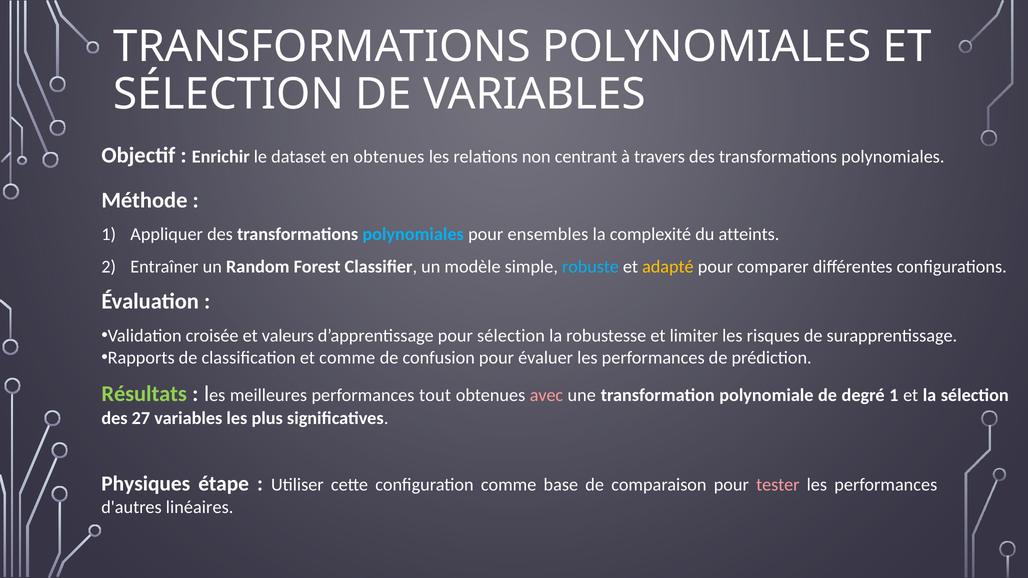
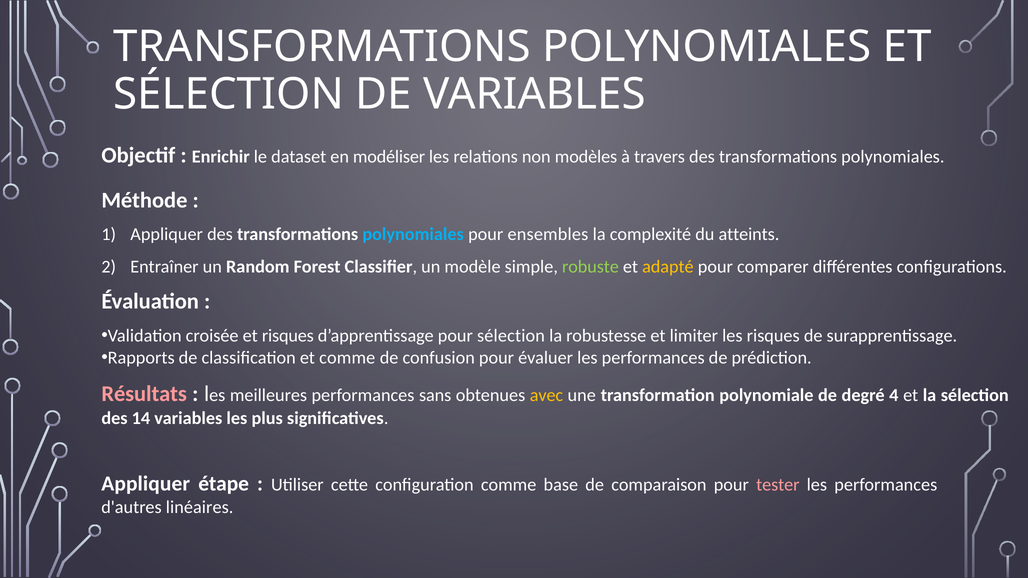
en obtenues: obtenues -> modéliser
centrant: centrant -> modèles
robuste colour: light blue -> light green
et valeurs: valeurs -> risques
Résultats colour: light green -> pink
tout: tout -> sans
avec colour: pink -> yellow
degré 1: 1 -> 4
27: 27 -> 14
Physiques at (146, 484): Physiques -> Appliquer
